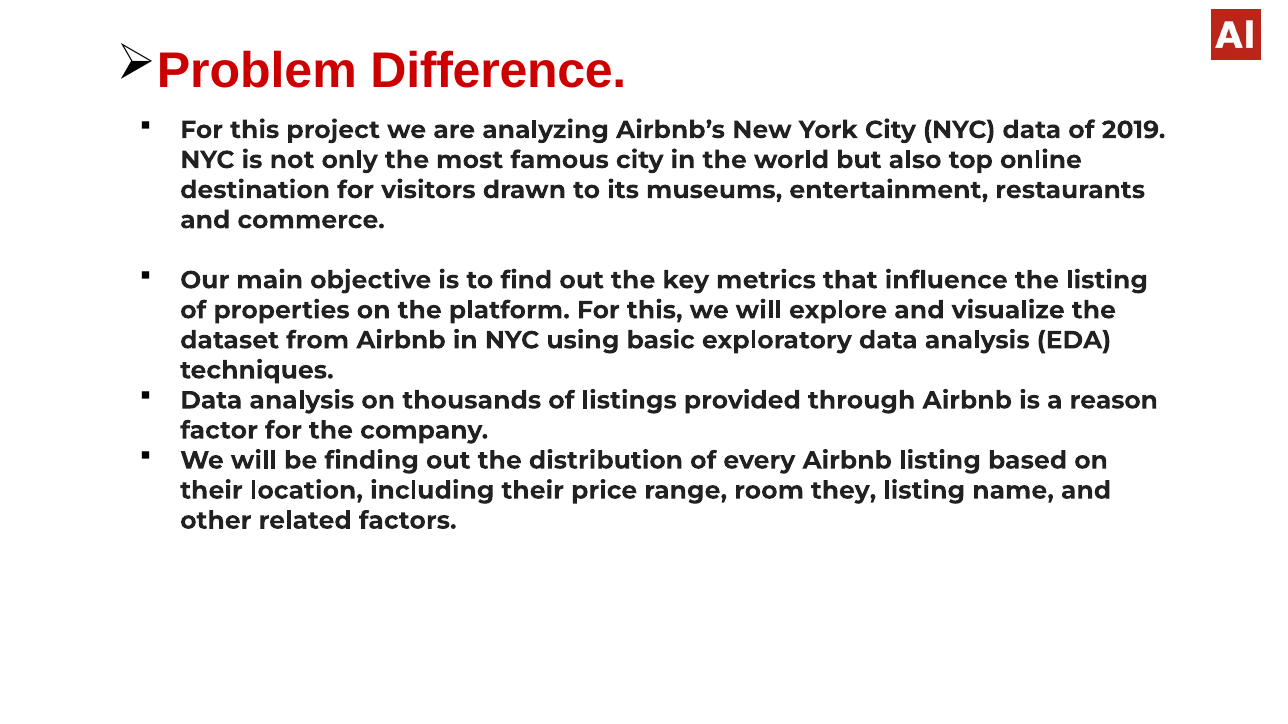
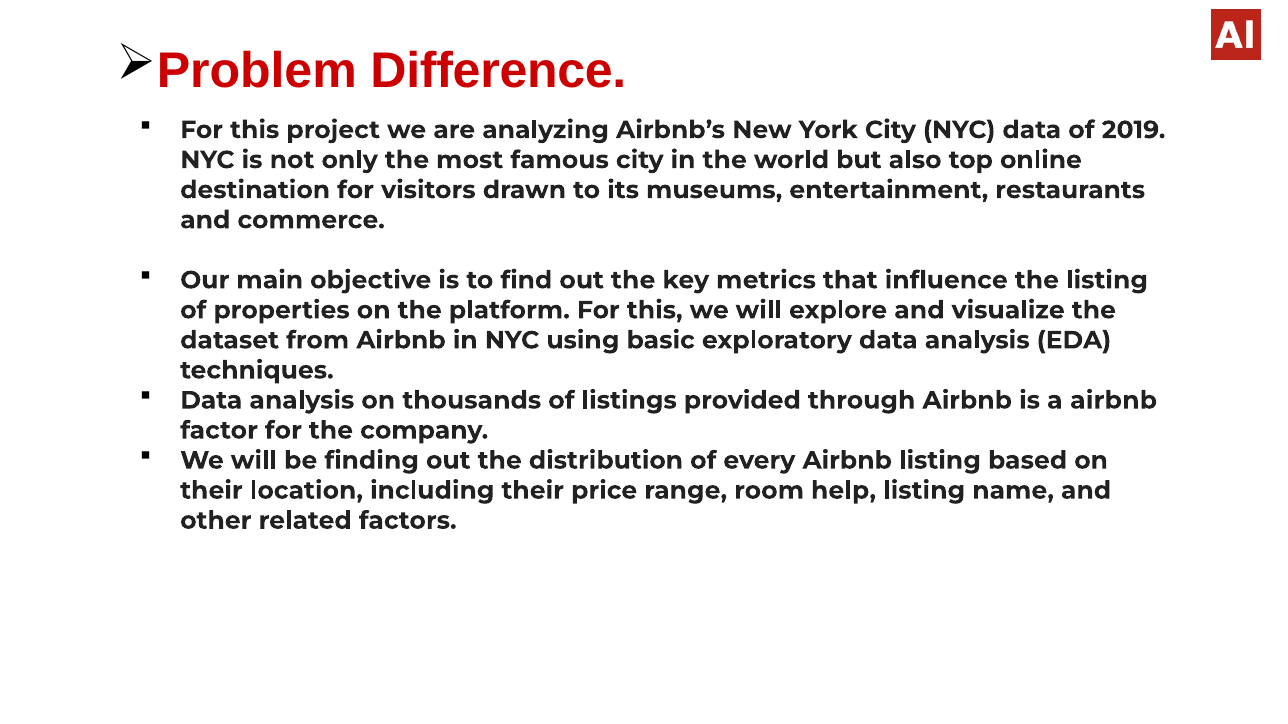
a reason: reason -> airbnb
they: they -> help
